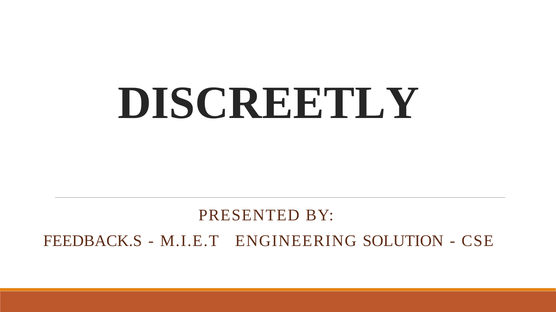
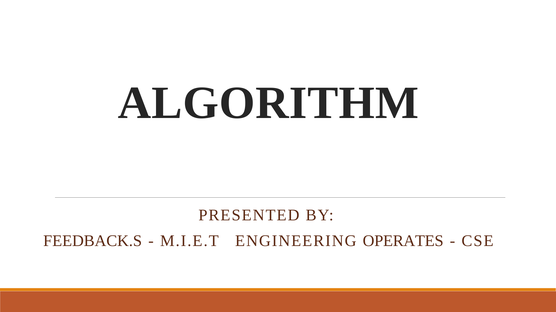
DISCREETLY: DISCREETLY -> ALGORITHM
SOLUTION: SOLUTION -> OPERATES
